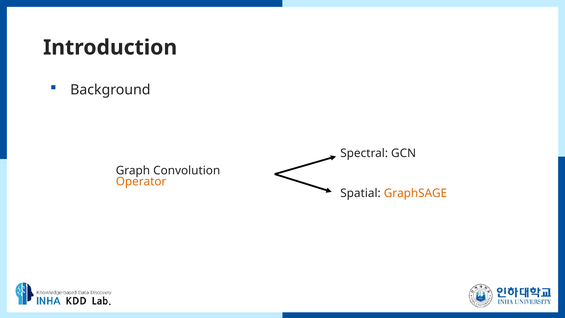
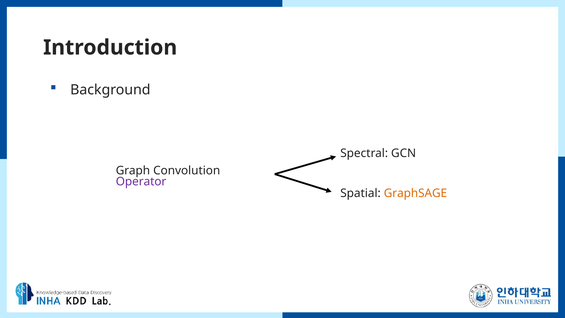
Operator colour: orange -> purple
